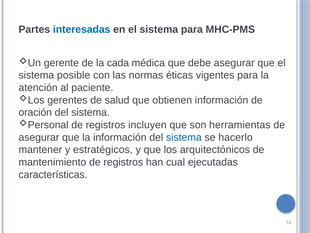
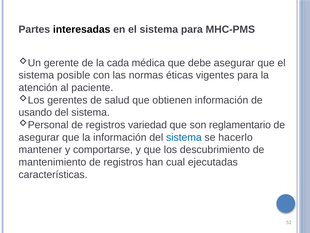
interesadas colour: blue -> black
oración: oración -> usando
incluyen: incluyen -> variedad
herramientas: herramientas -> reglamentario
estratégicos: estratégicos -> comportarse
arquitectónicos: arquitectónicos -> descubrimiento
